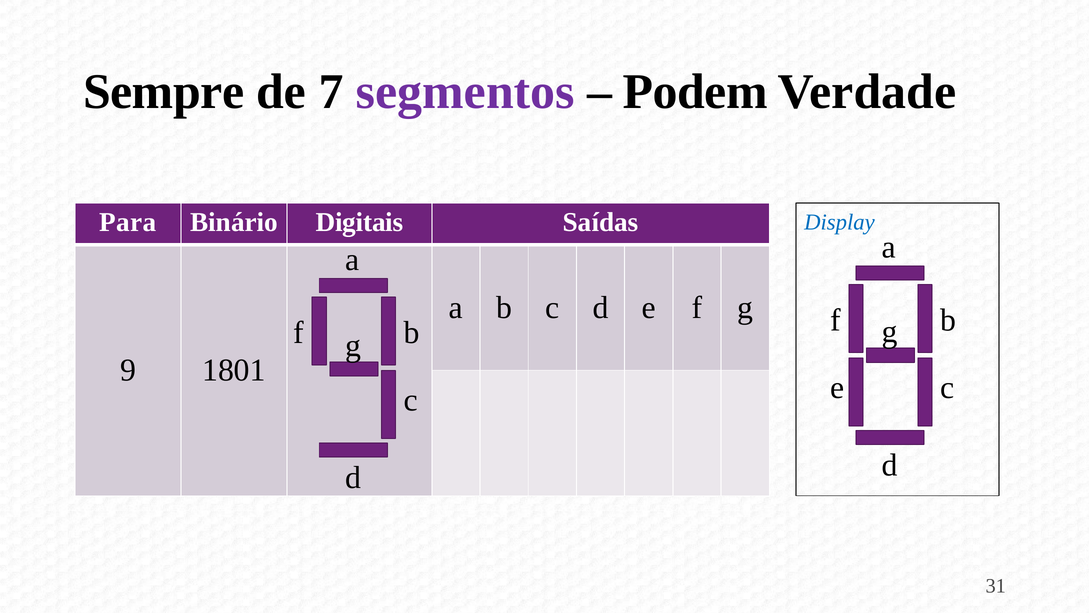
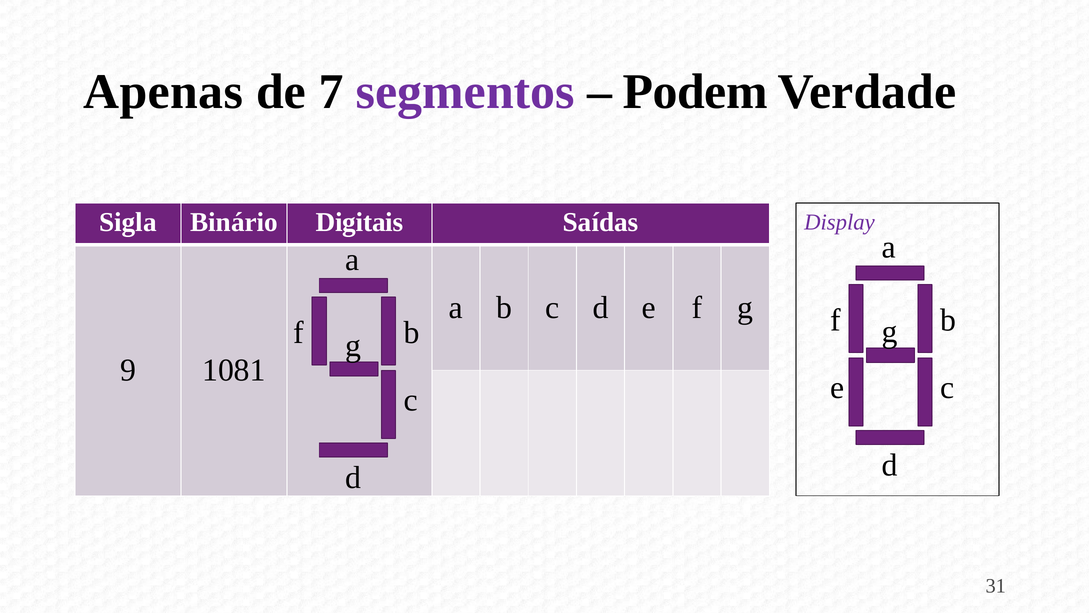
Sempre: Sempre -> Apenas
Para: Para -> Sigla
Display colour: blue -> purple
1801: 1801 -> 1081
